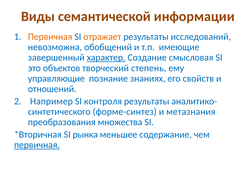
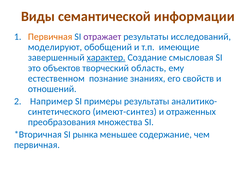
отражает colour: orange -> purple
невозможна: невозможна -> моделируют
степень: степень -> область
управляющие: управляющие -> естественном
контроля: контроля -> примеры
форме-синтез: форме-синтез -> имеют-синтез
метазнания: метазнания -> отраженных
первичная at (37, 144) underline: present -> none
